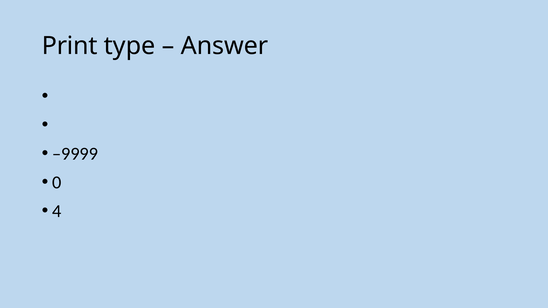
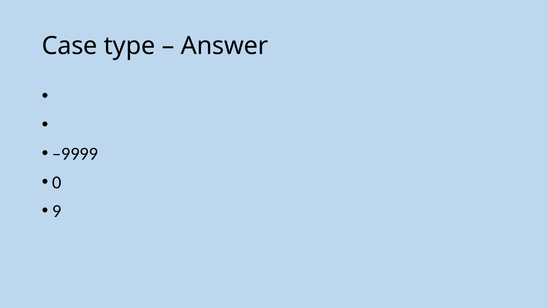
Print: Print -> Case
4: 4 -> 9
